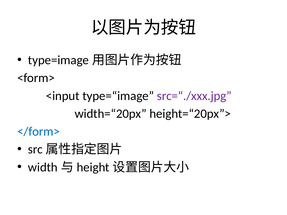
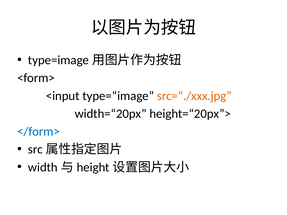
src=“./xxx.jpg colour: purple -> orange
